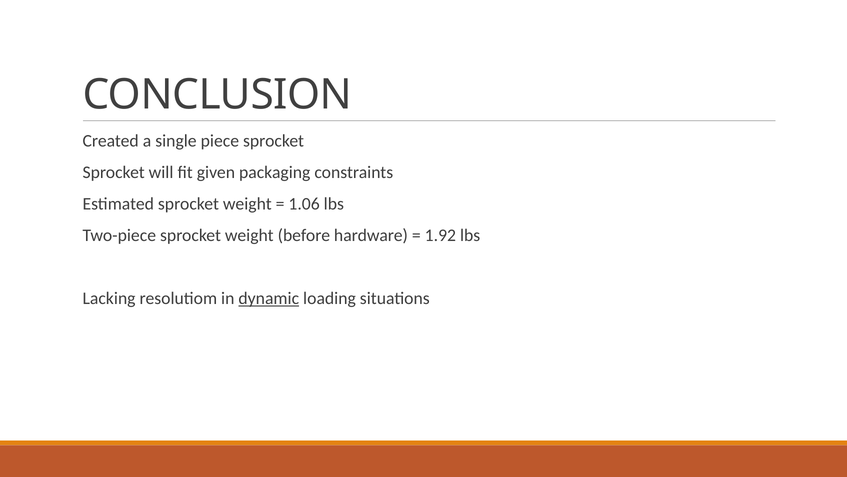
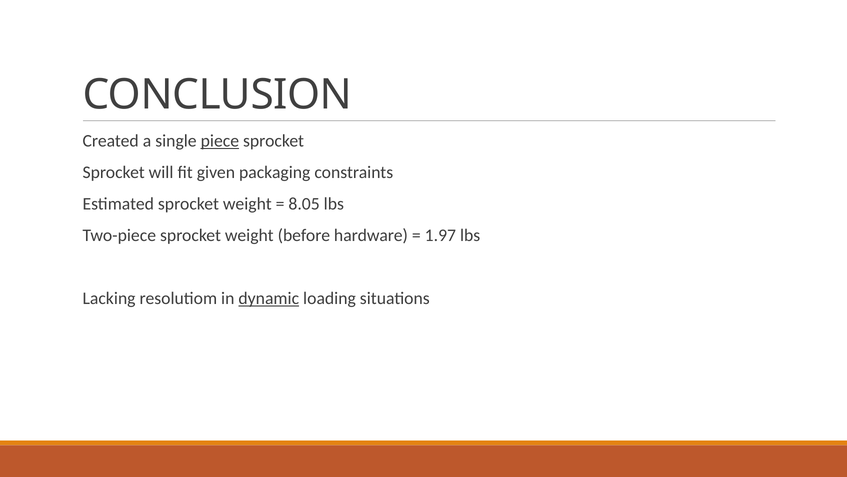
piece underline: none -> present
1.06: 1.06 -> 8.05
1.92: 1.92 -> 1.97
